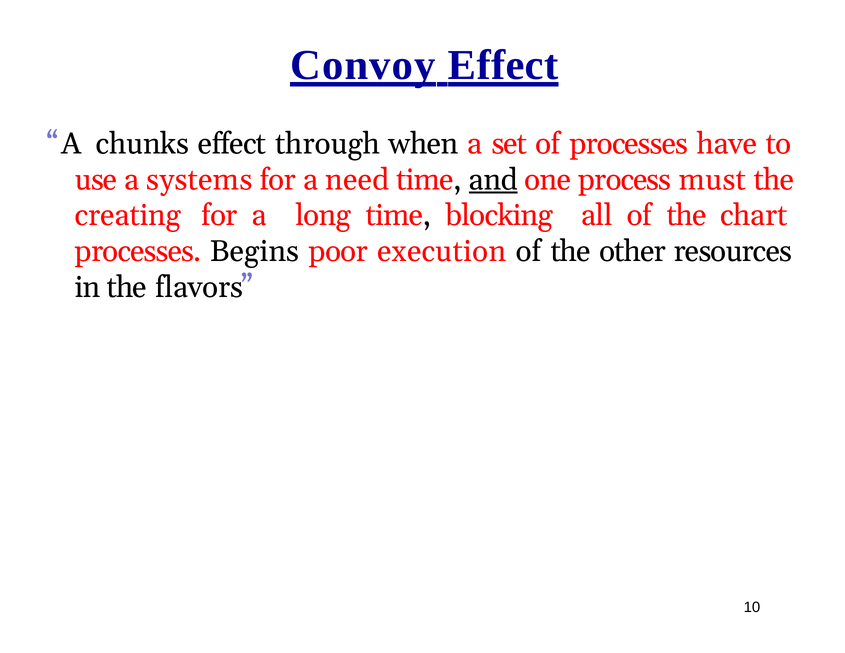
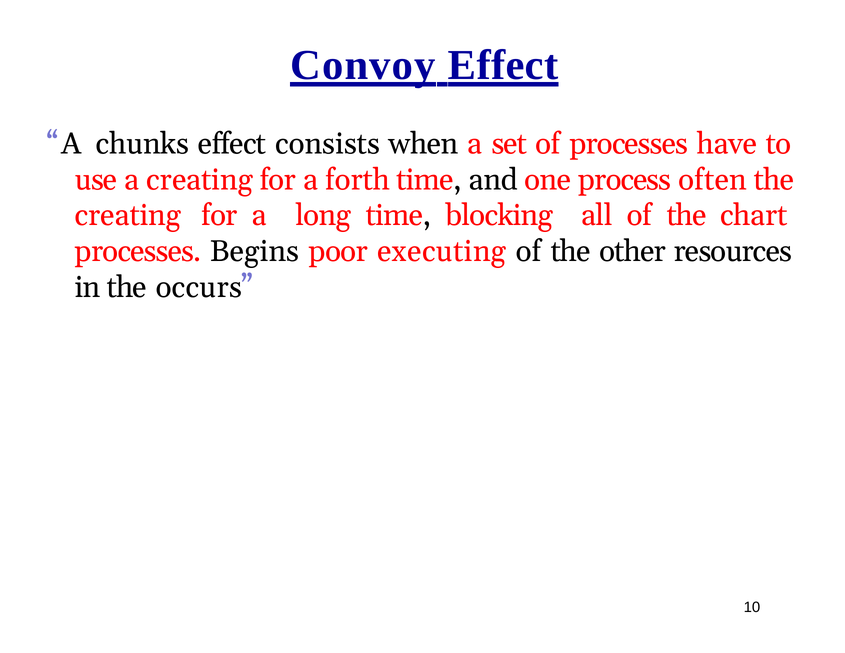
through: through -> consists
a systems: systems -> creating
need: need -> forth
and underline: present -> none
must: must -> often
execution: execution -> executing
flavors: flavors -> occurs
